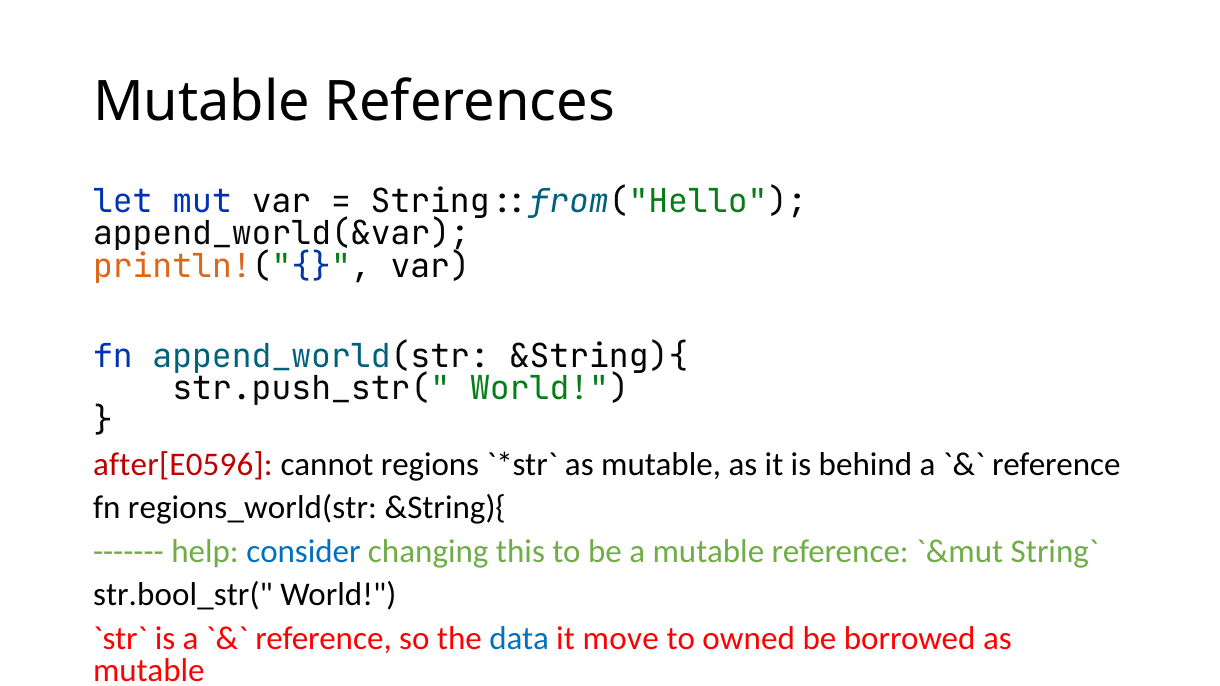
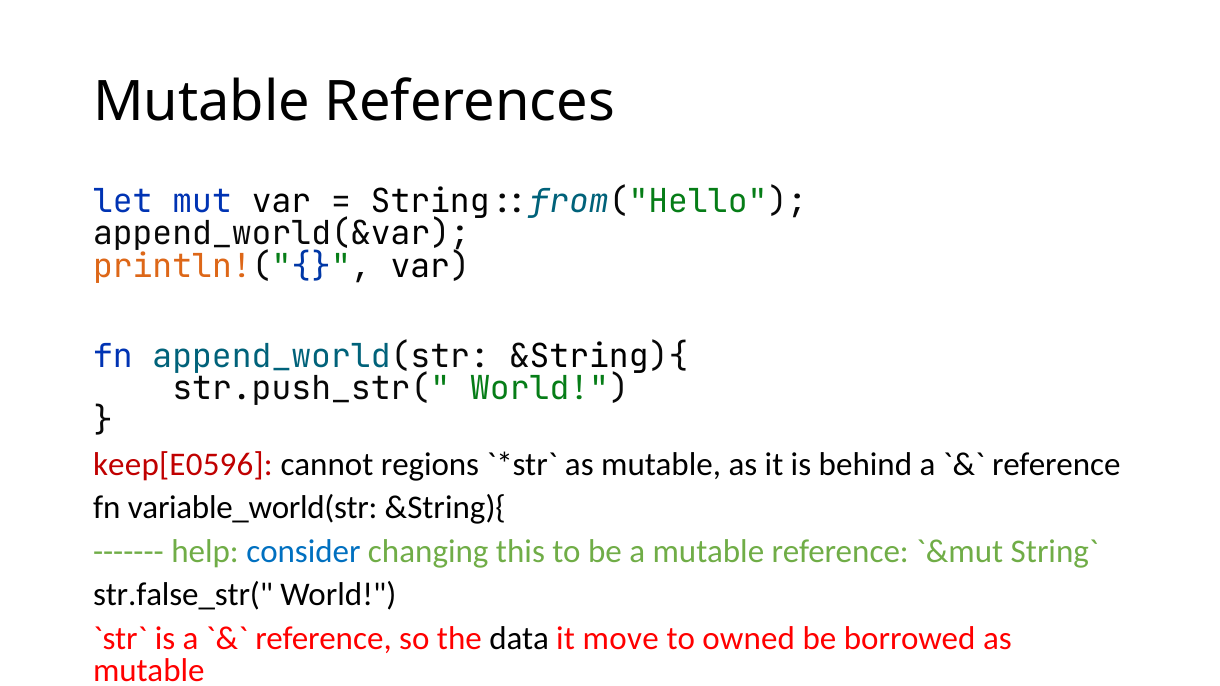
after[E0596: after[E0596 -> keep[E0596
regions_world(str: regions_world(str -> variable_world(str
str.bool_str(: str.bool_str( -> str.false_str(
data colour: blue -> black
